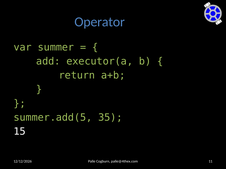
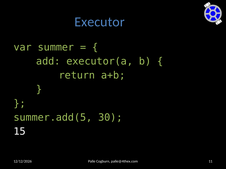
Operator: Operator -> Executor
35: 35 -> 30
